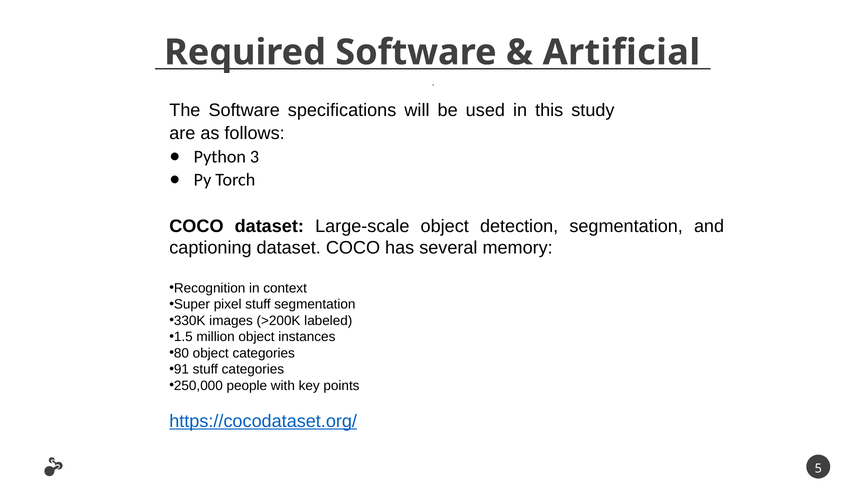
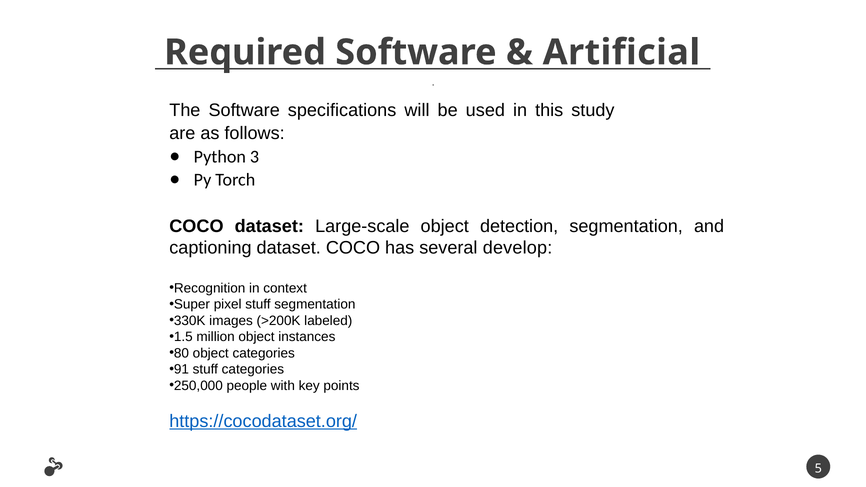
memory: memory -> develop
